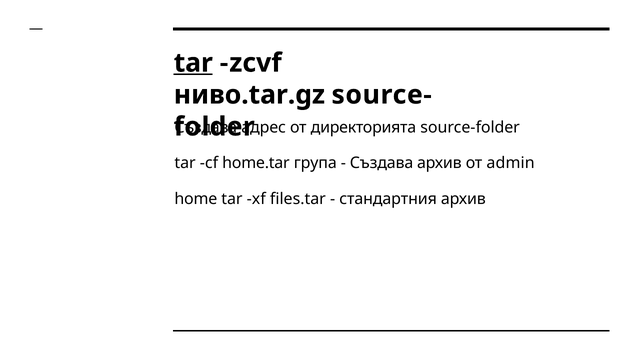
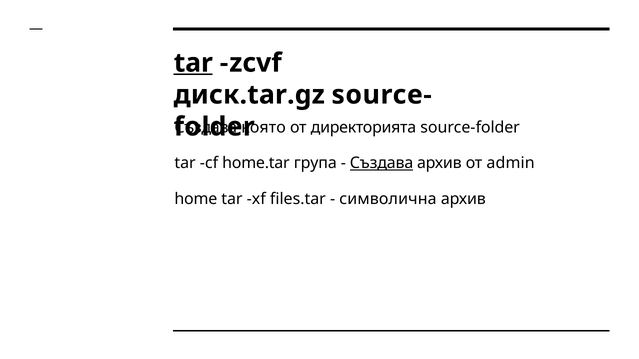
ниво.tar.gz: ниво.tar.gz -> диск.tar.gz
адрес: адрес -> която
Създава at (382, 163) underline: none -> present
стандартния: стандартния -> символична
